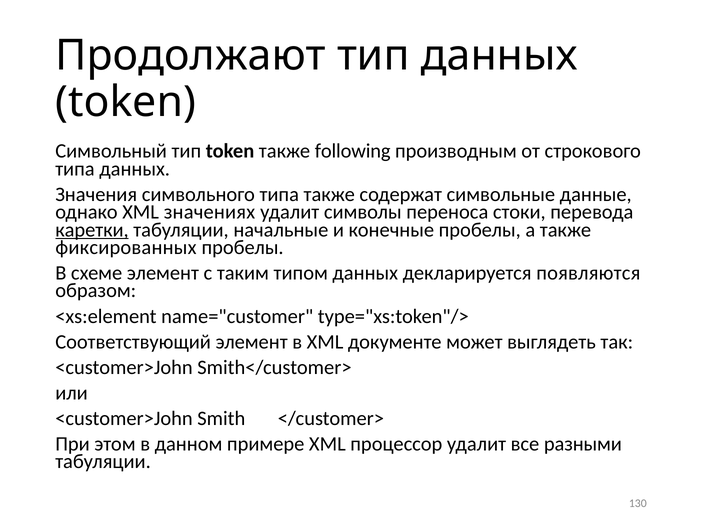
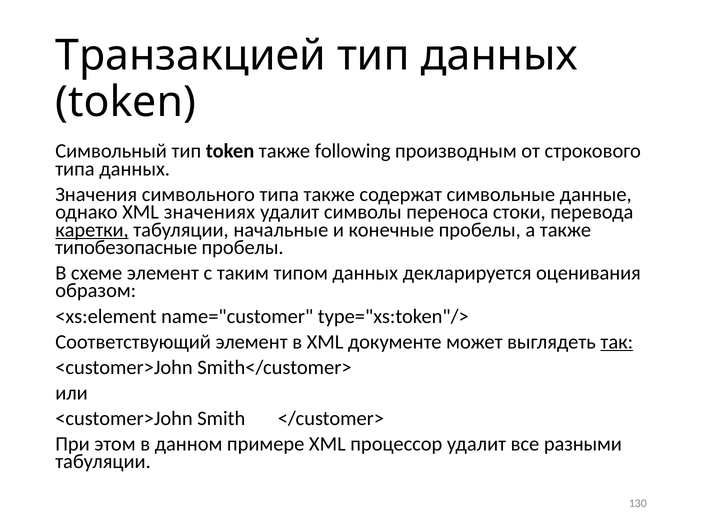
Продолжают: Продолжают -> Транзакцией
фиксированных: фиксированных -> типобезопасные
появляются: появляются -> оценивания
так underline: none -> present
